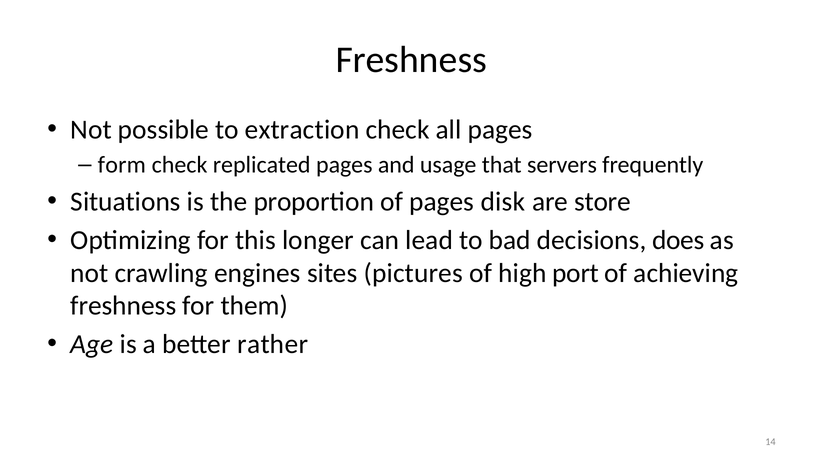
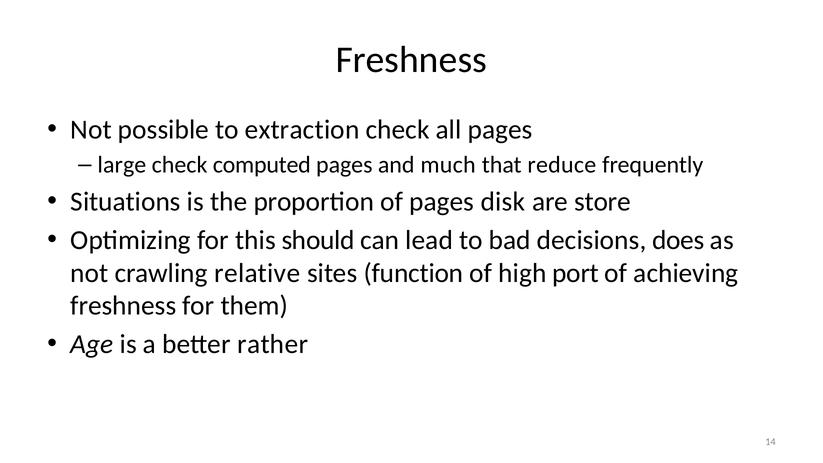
form: form -> large
replicated: replicated -> computed
usage: usage -> much
servers: servers -> reduce
longer: longer -> should
engines: engines -> relative
pictures: pictures -> function
